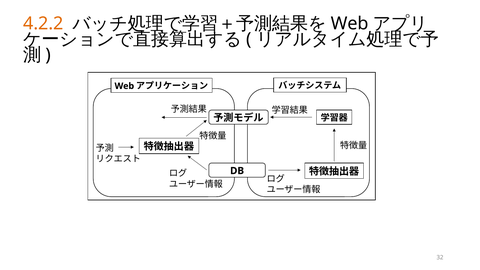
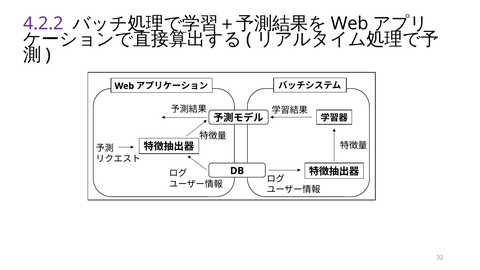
4.2.2 colour: orange -> purple
